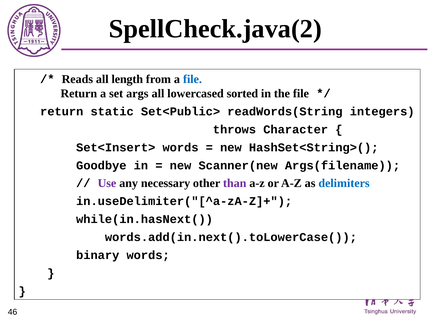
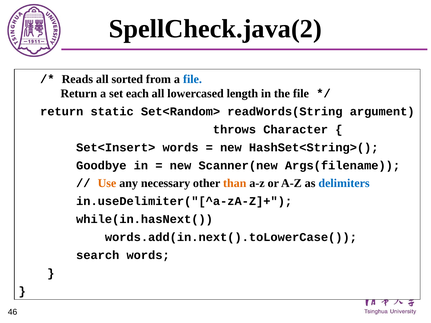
length: length -> sorted
args: args -> each
sorted: sorted -> length
Set<Public>: Set<Public> -> Set<Random>
integers: integers -> argument
Use colour: purple -> orange
than colour: purple -> orange
binary: binary -> search
